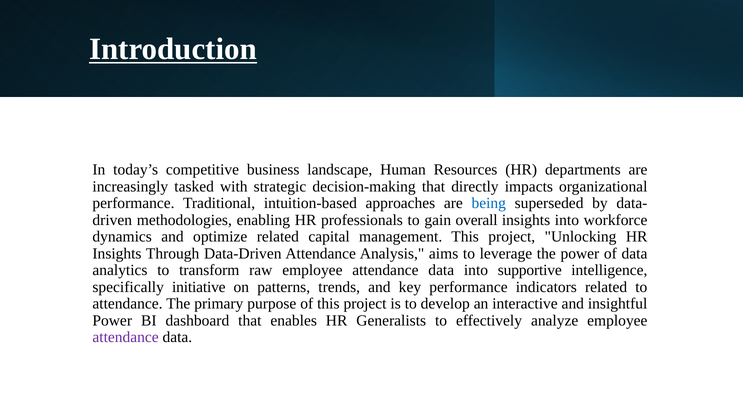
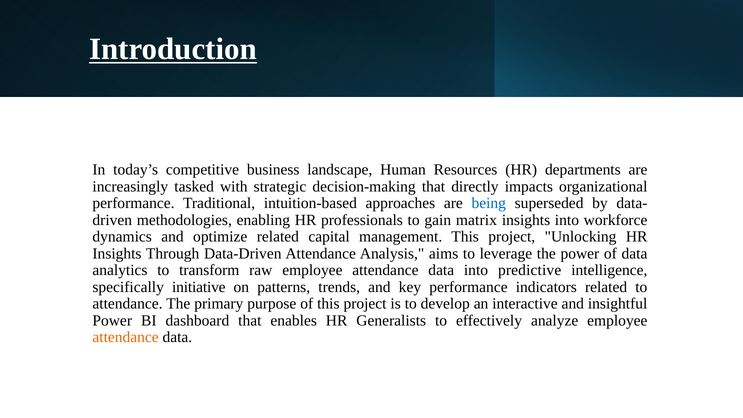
overall: overall -> matrix
supportive: supportive -> predictive
attendance at (126, 337) colour: purple -> orange
